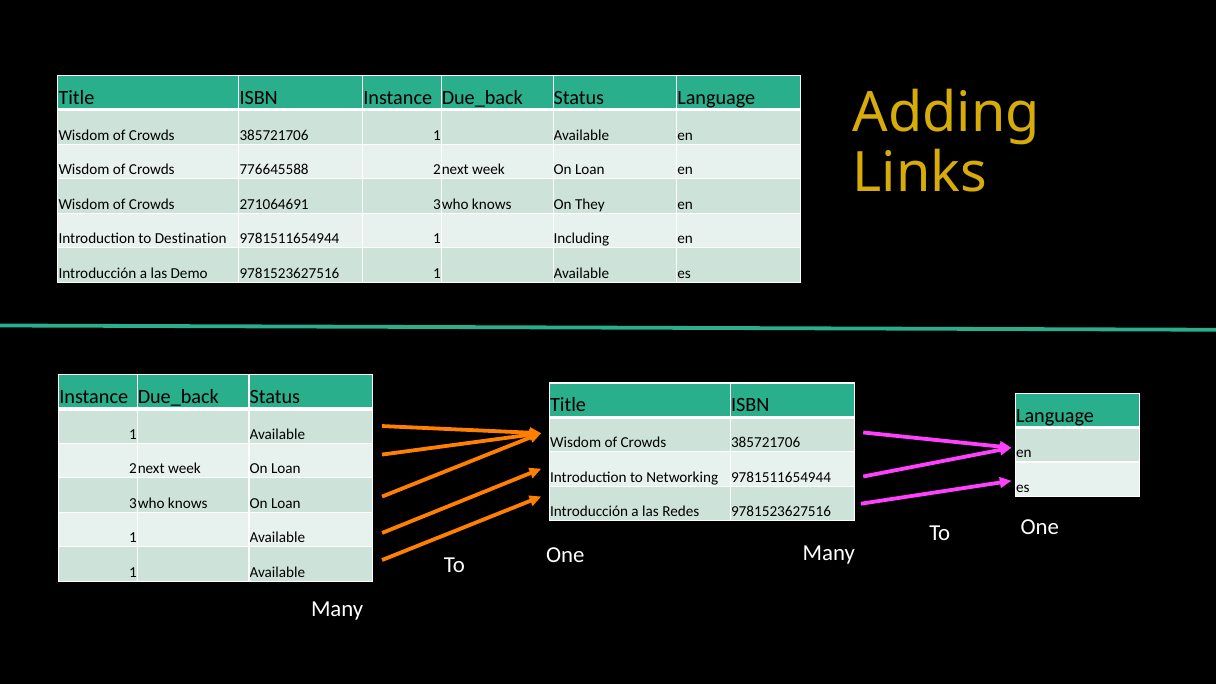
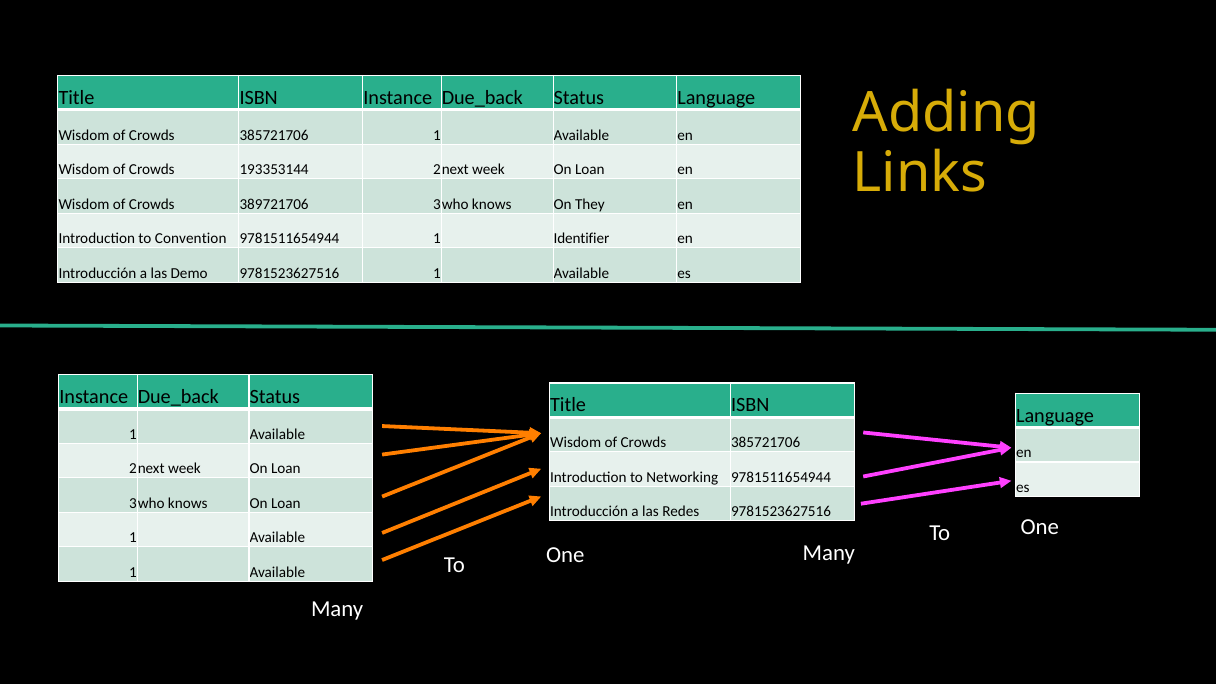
776645588: 776645588 -> 193353144
271064691: 271064691 -> 389721706
Destination: Destination -> Convention
Including: Including -> Identifier
